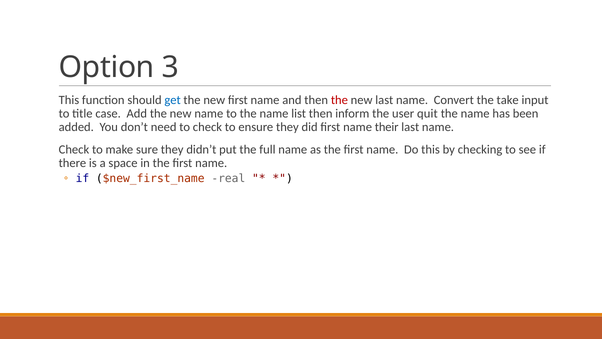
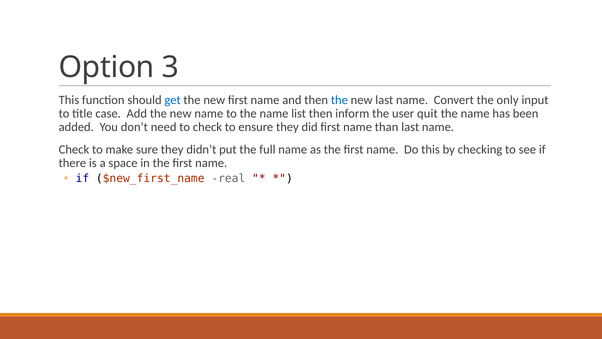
the at (339, 100) colour: red -> blue
take: take -> only
their: their -> than
